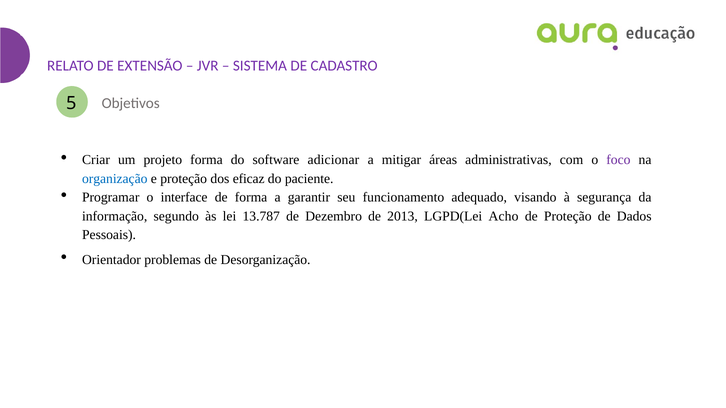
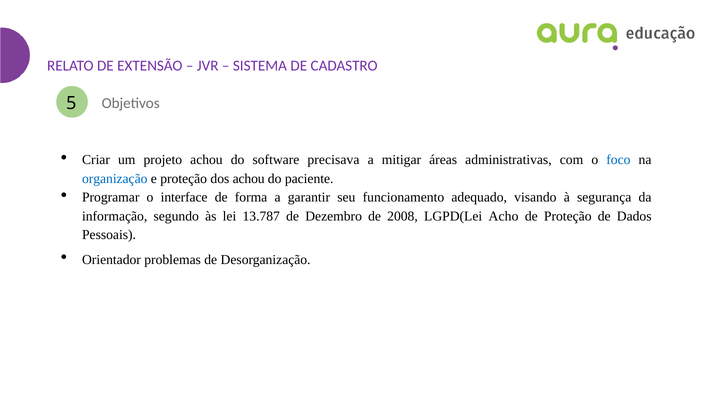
projeto forma: forma -> achou
adicionar: adicionar -> precisava
foco colour: purple -> blue
dos eficaz: eficaz -> achou
2013: 2013 -> 2008
